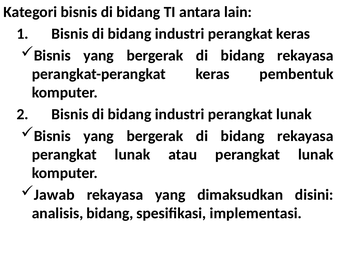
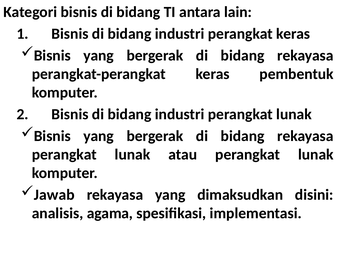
analisis bidang: bidang -> agama
